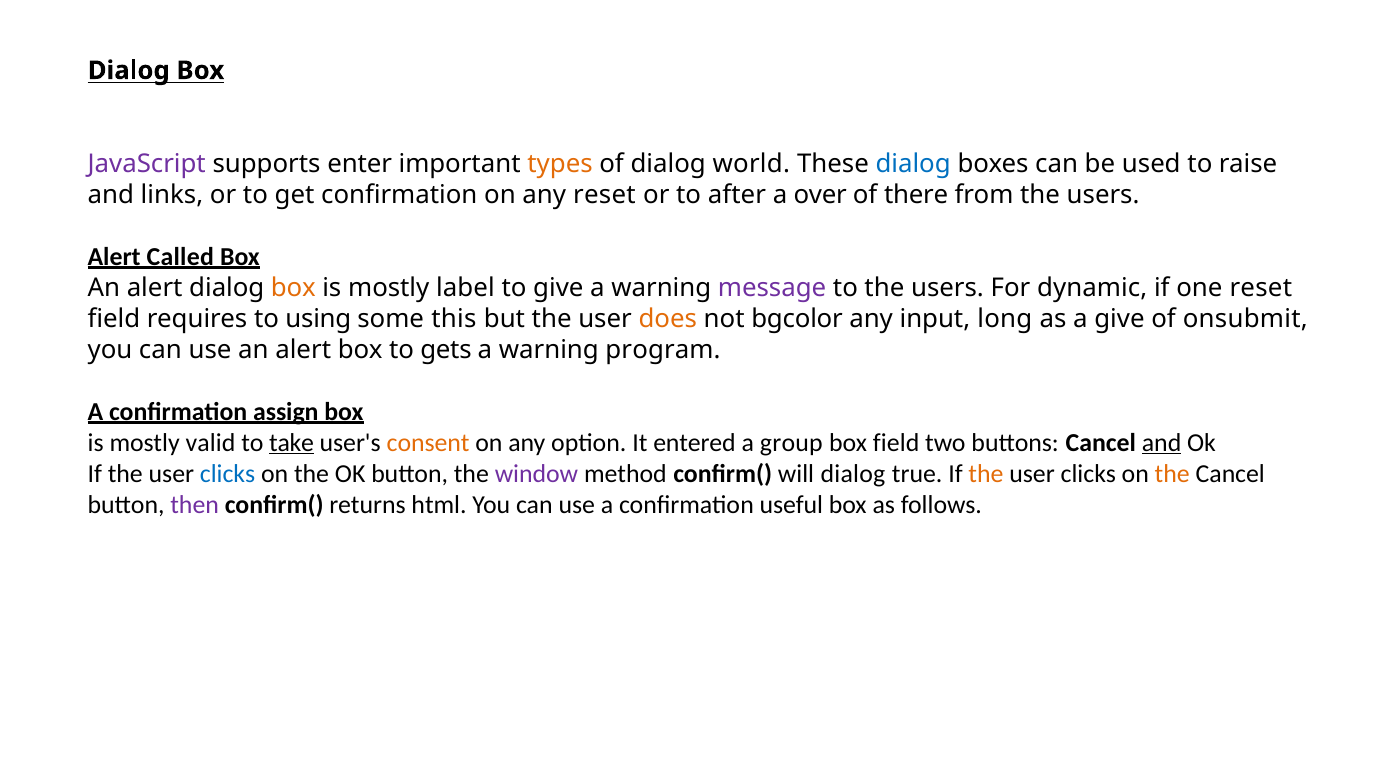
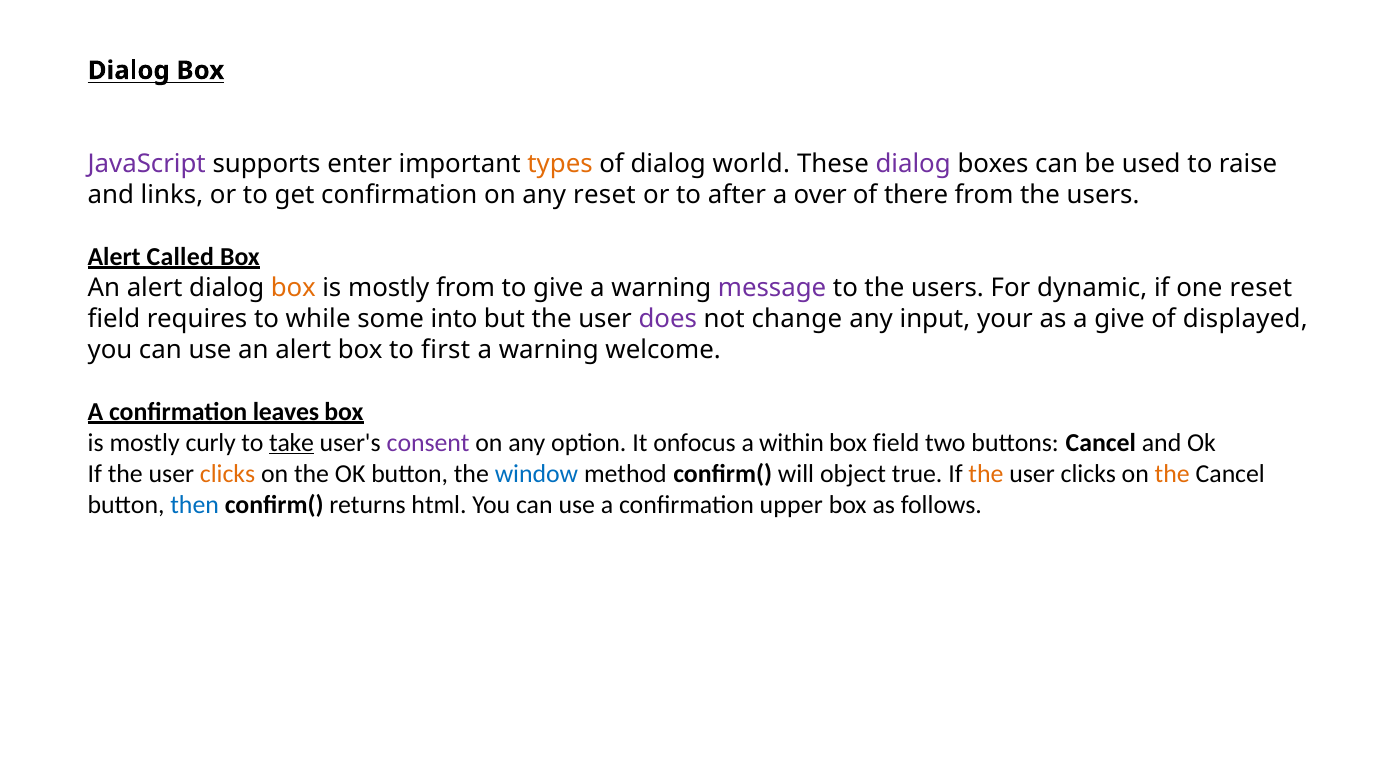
dialog at (913, 164) colour: blue -> purple
mostly label: label -> from
using: using -> while
this: this -> into
does colour: orange -> purple
bgcolor: bgcolor -> change
long: long -> your
onsubmit: onsubmit -> displayed
gets: gets -> first
program: program -> welcome
assign: assign -> leaves
valid: valid -> curly
consent colour: orange -> purple
entered: entered -> onfocus
group: group -> within
and at (1162, 443) underline: present -> none
clicks at (228, 474) colour: blue -> orange
window colour: purple -> blue
will dialog: dialog -> object
then colour: purple -> blue
useful: useful -> upper
